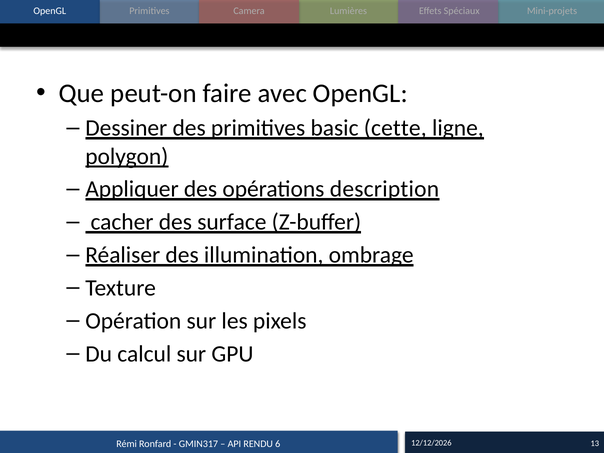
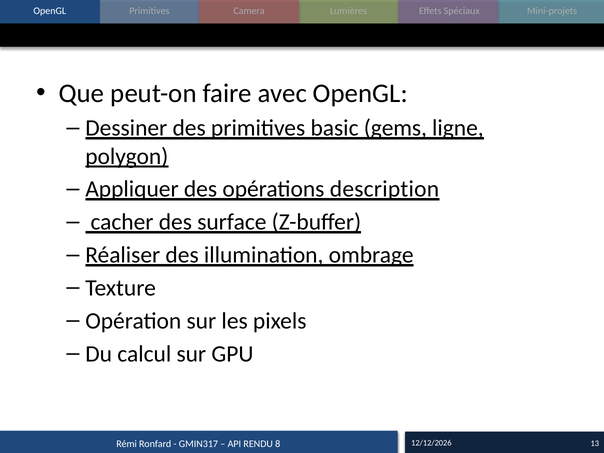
cette: cette -> gems
6: 6 -> 8
